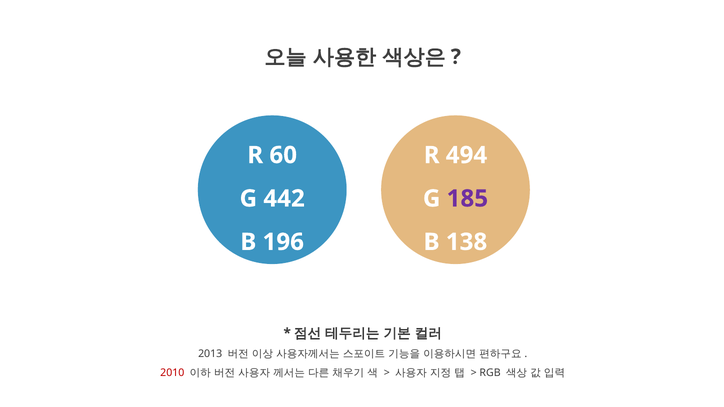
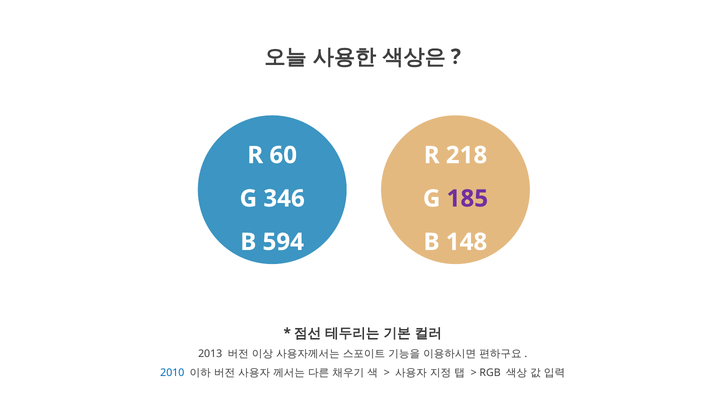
494: 494 -> 218
442: 442 -> 346
196: 196 -> 594
138: 138 -> 148
2010 colour: red -> blue
